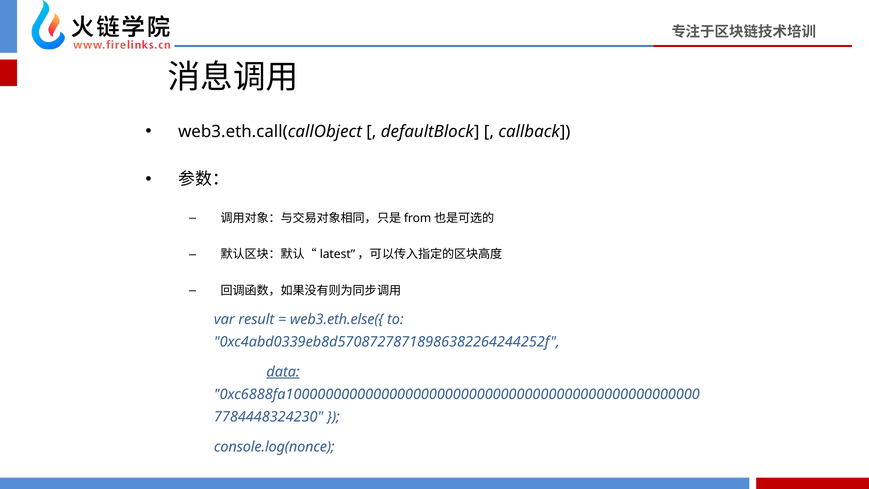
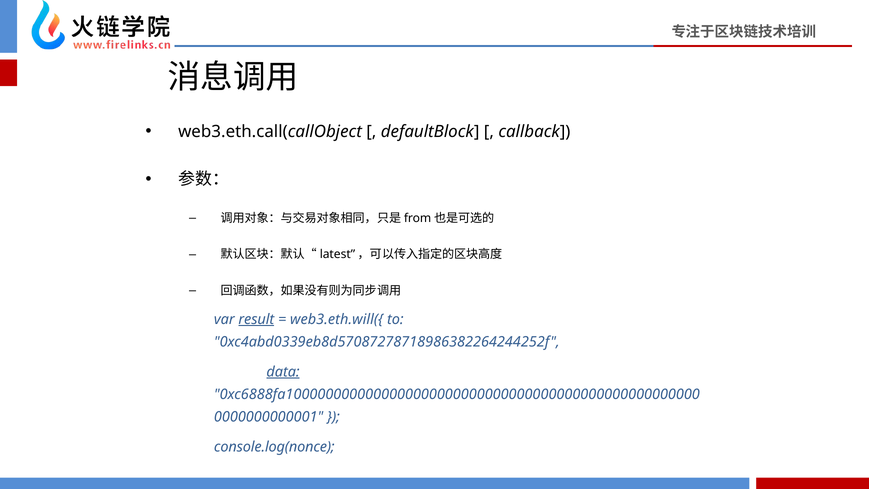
result underline: none -> present
web3.eth.else({: web3.eth.else({ -> web3.eth.will({
7784448324230: 7784448324230 -> 0000000000001
